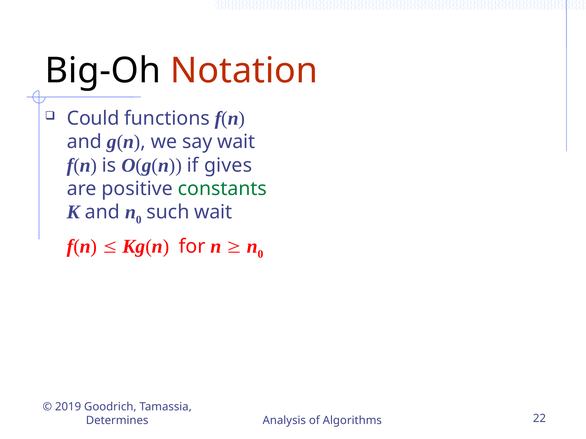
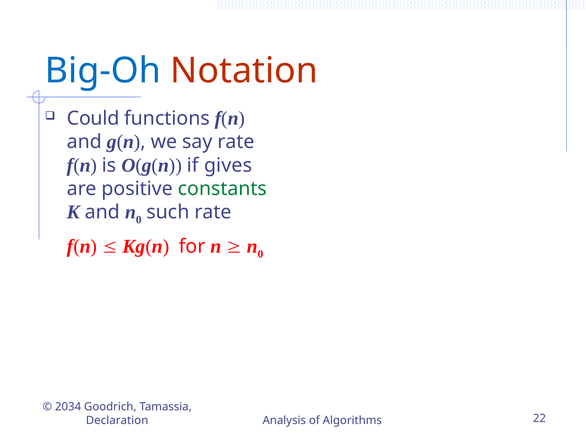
Big-Oh colour: black -> blue
say wait: wait -> rate
such wait: wait -> rate
2019: 2019 -> 2034
Determines: Determines -> Declaration
